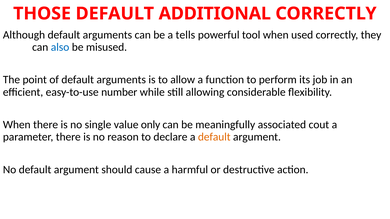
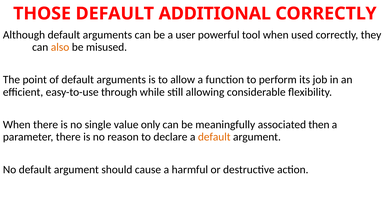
tells: tells -> user
also colour: blue -> orange
number: number -> through
cout: cout -> then
